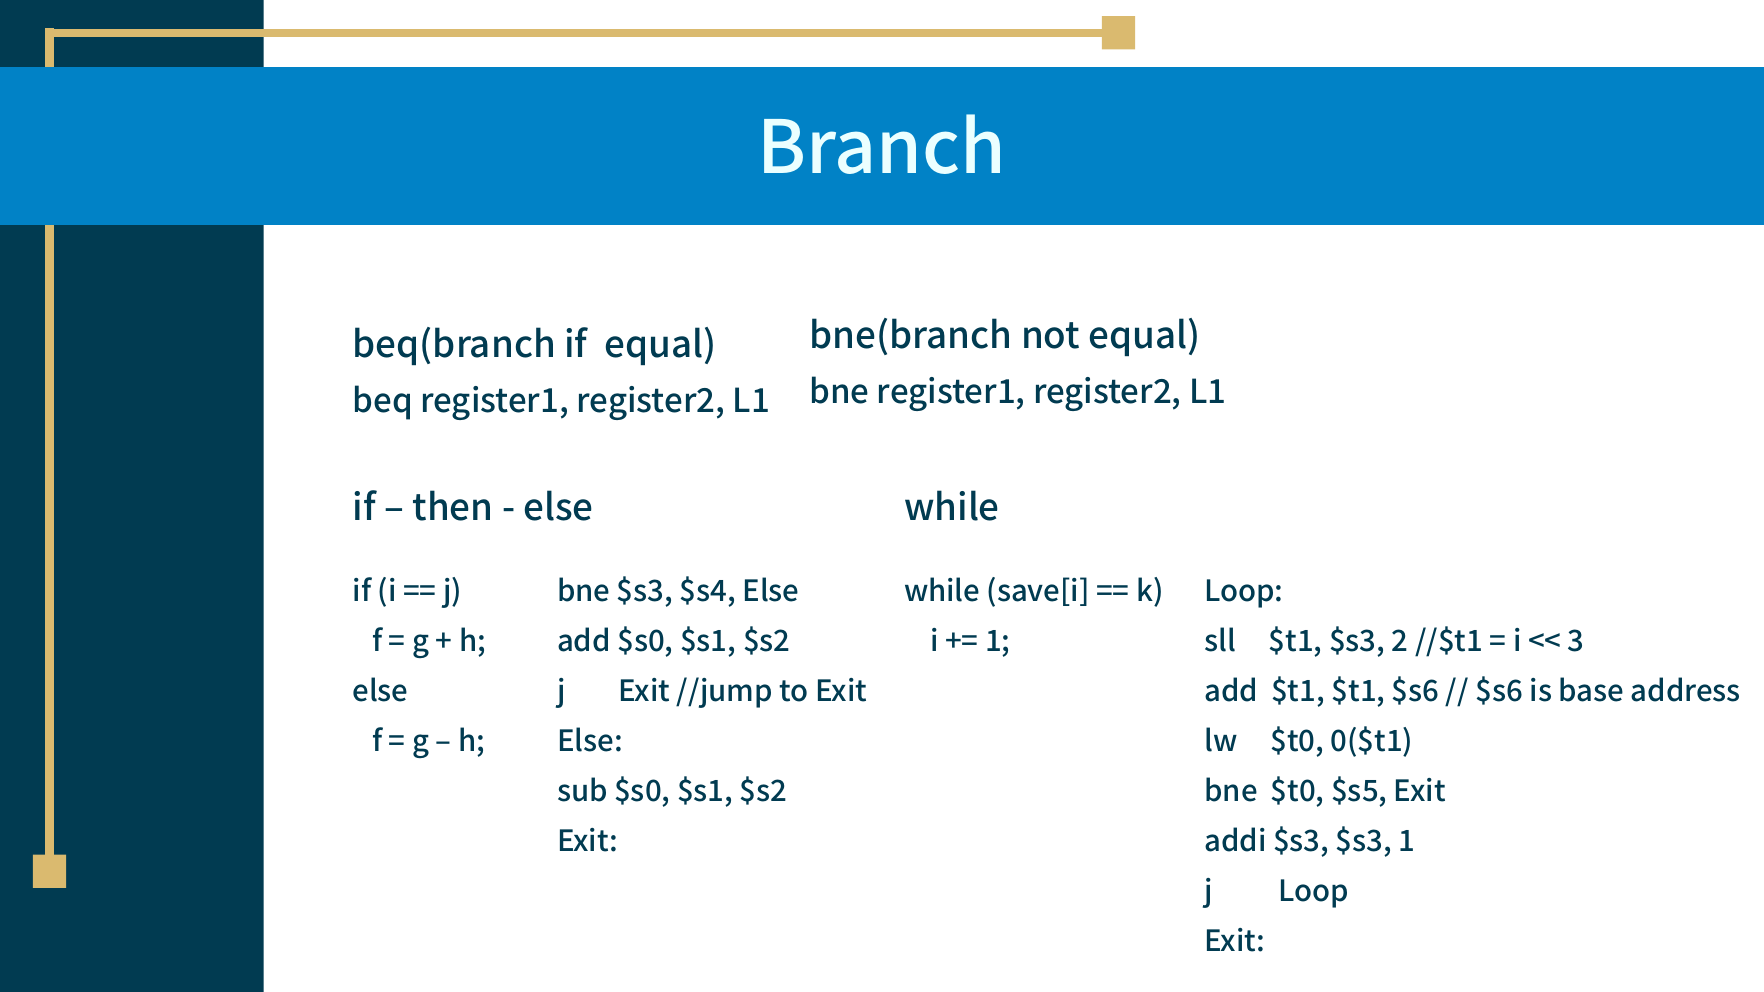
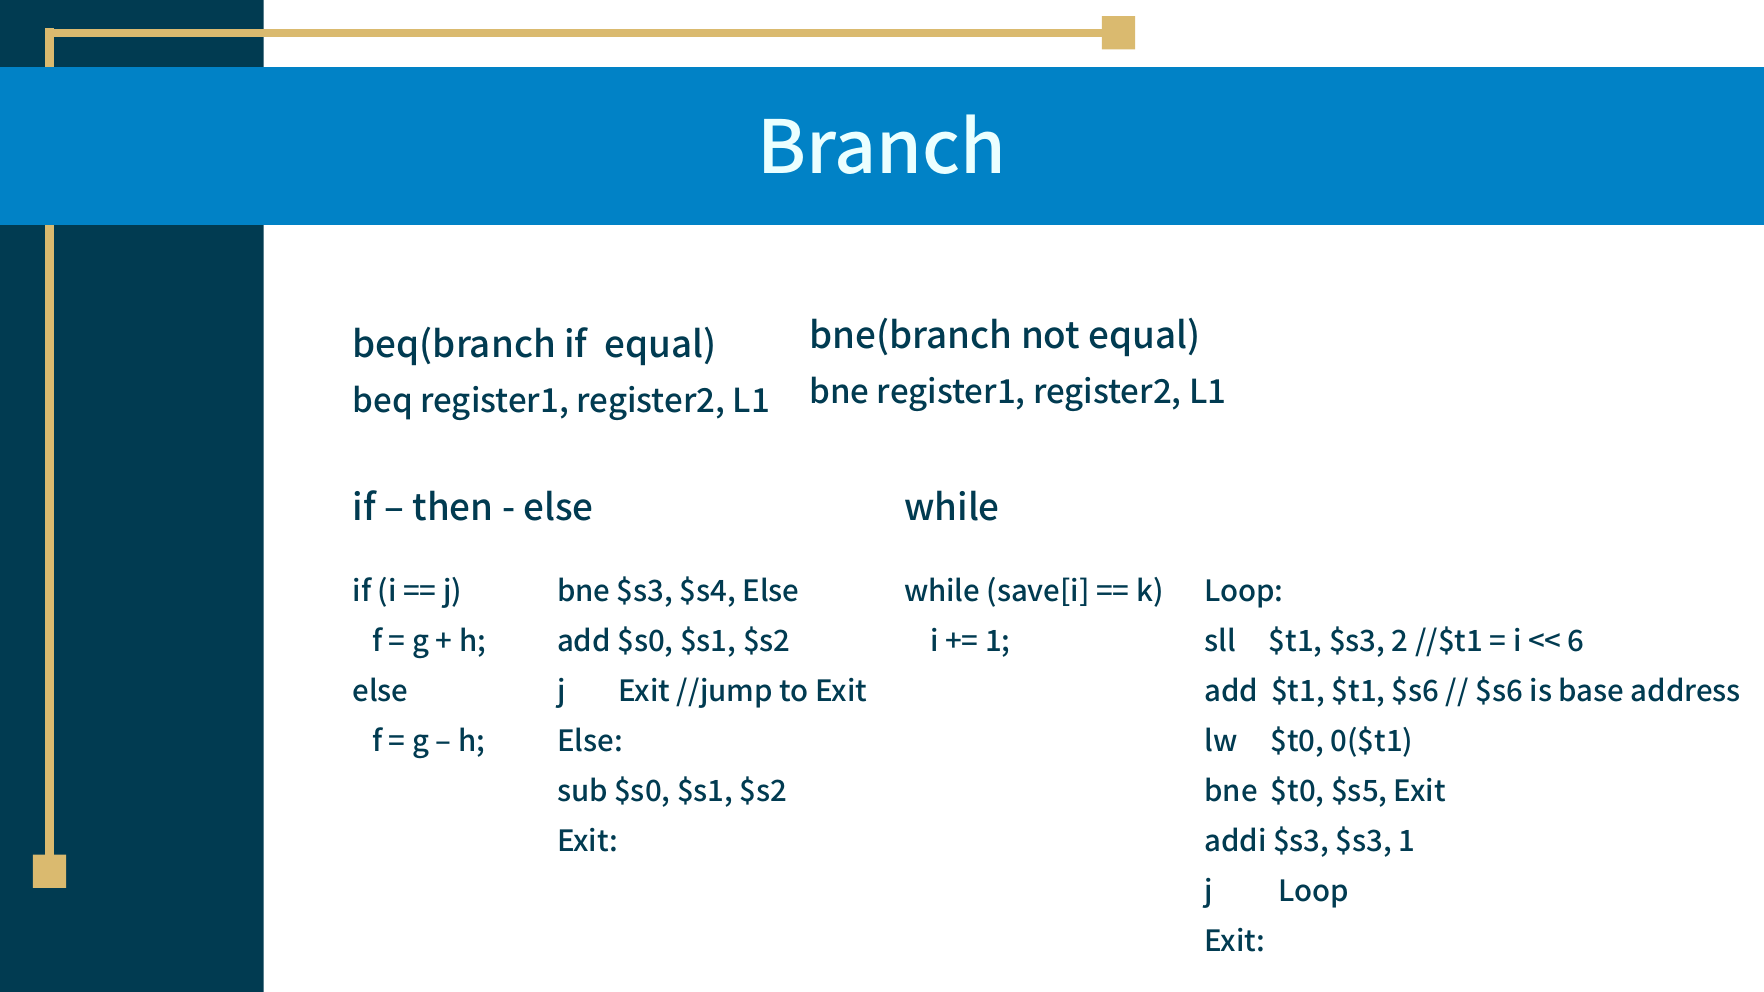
3: 3 -> 6
